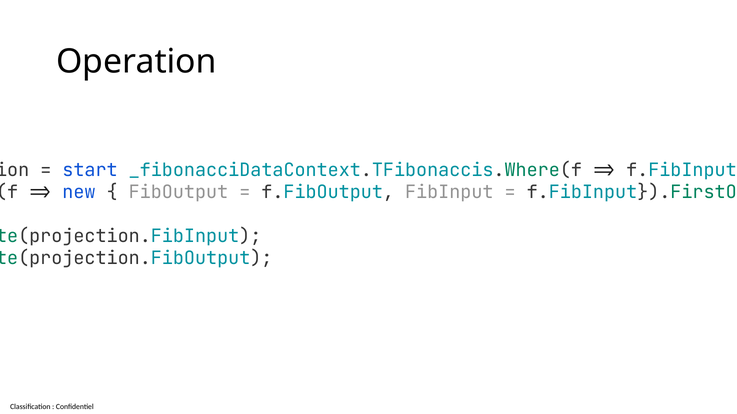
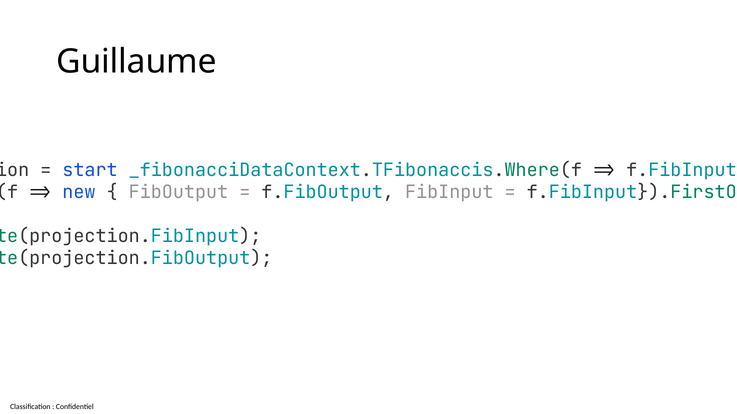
Operation: Operation -> Guillaume
